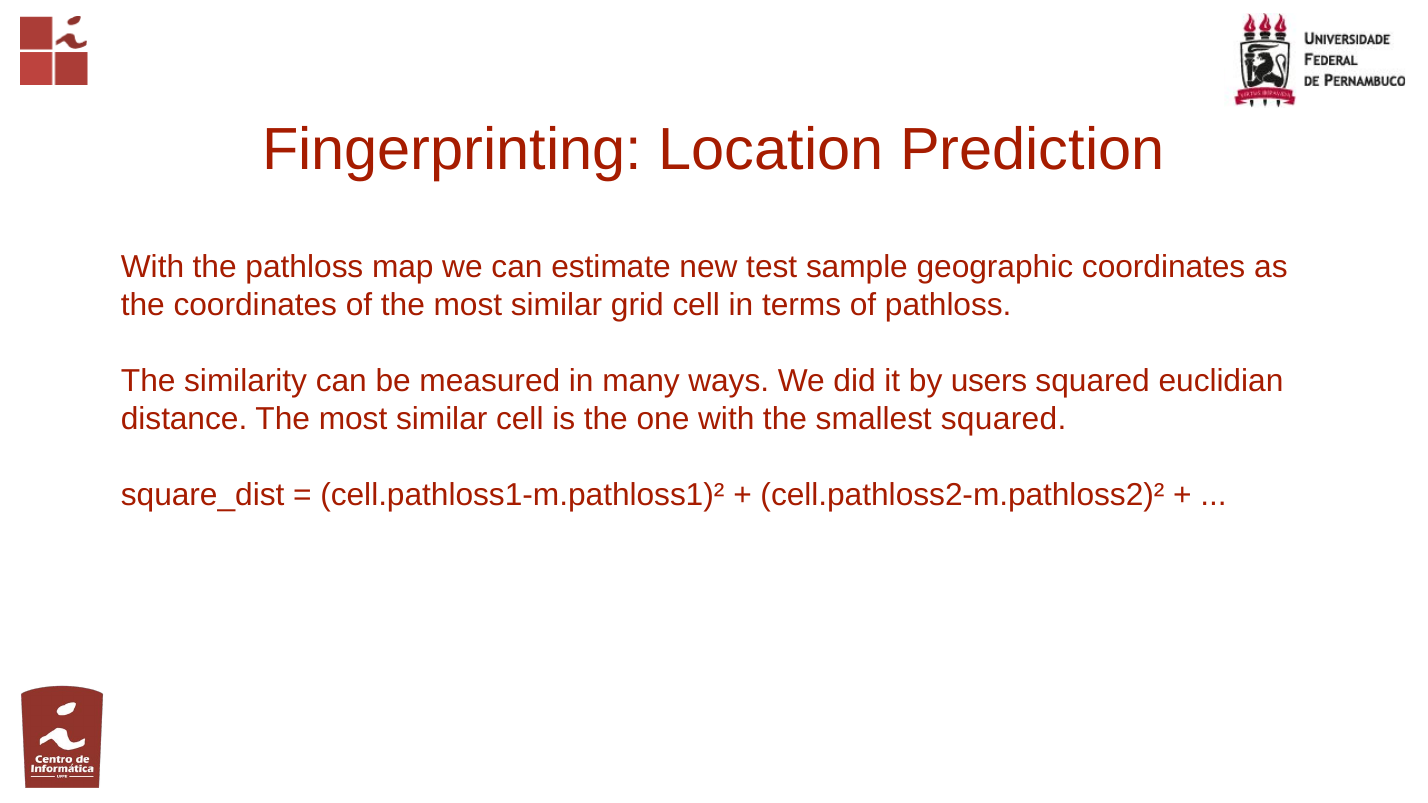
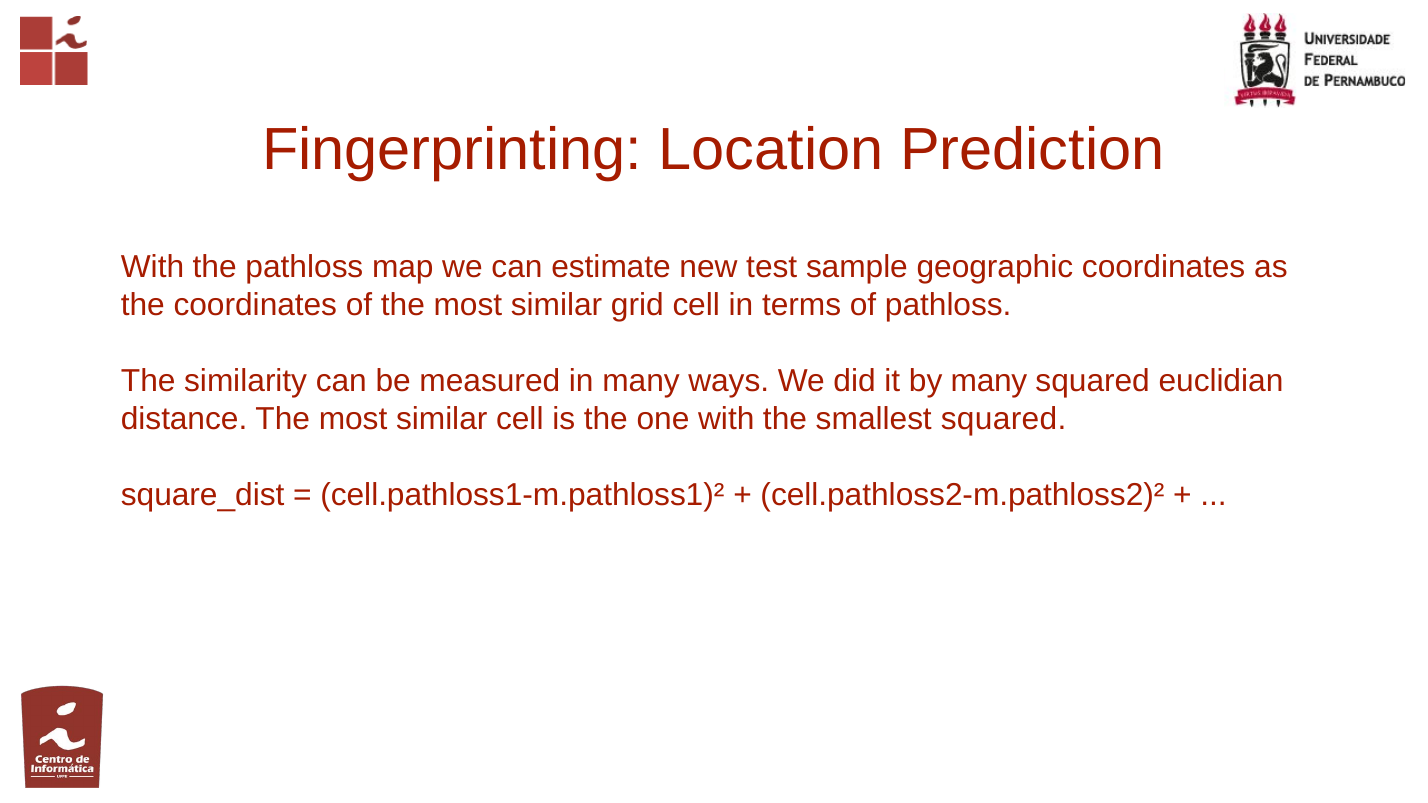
by users: users -> many
